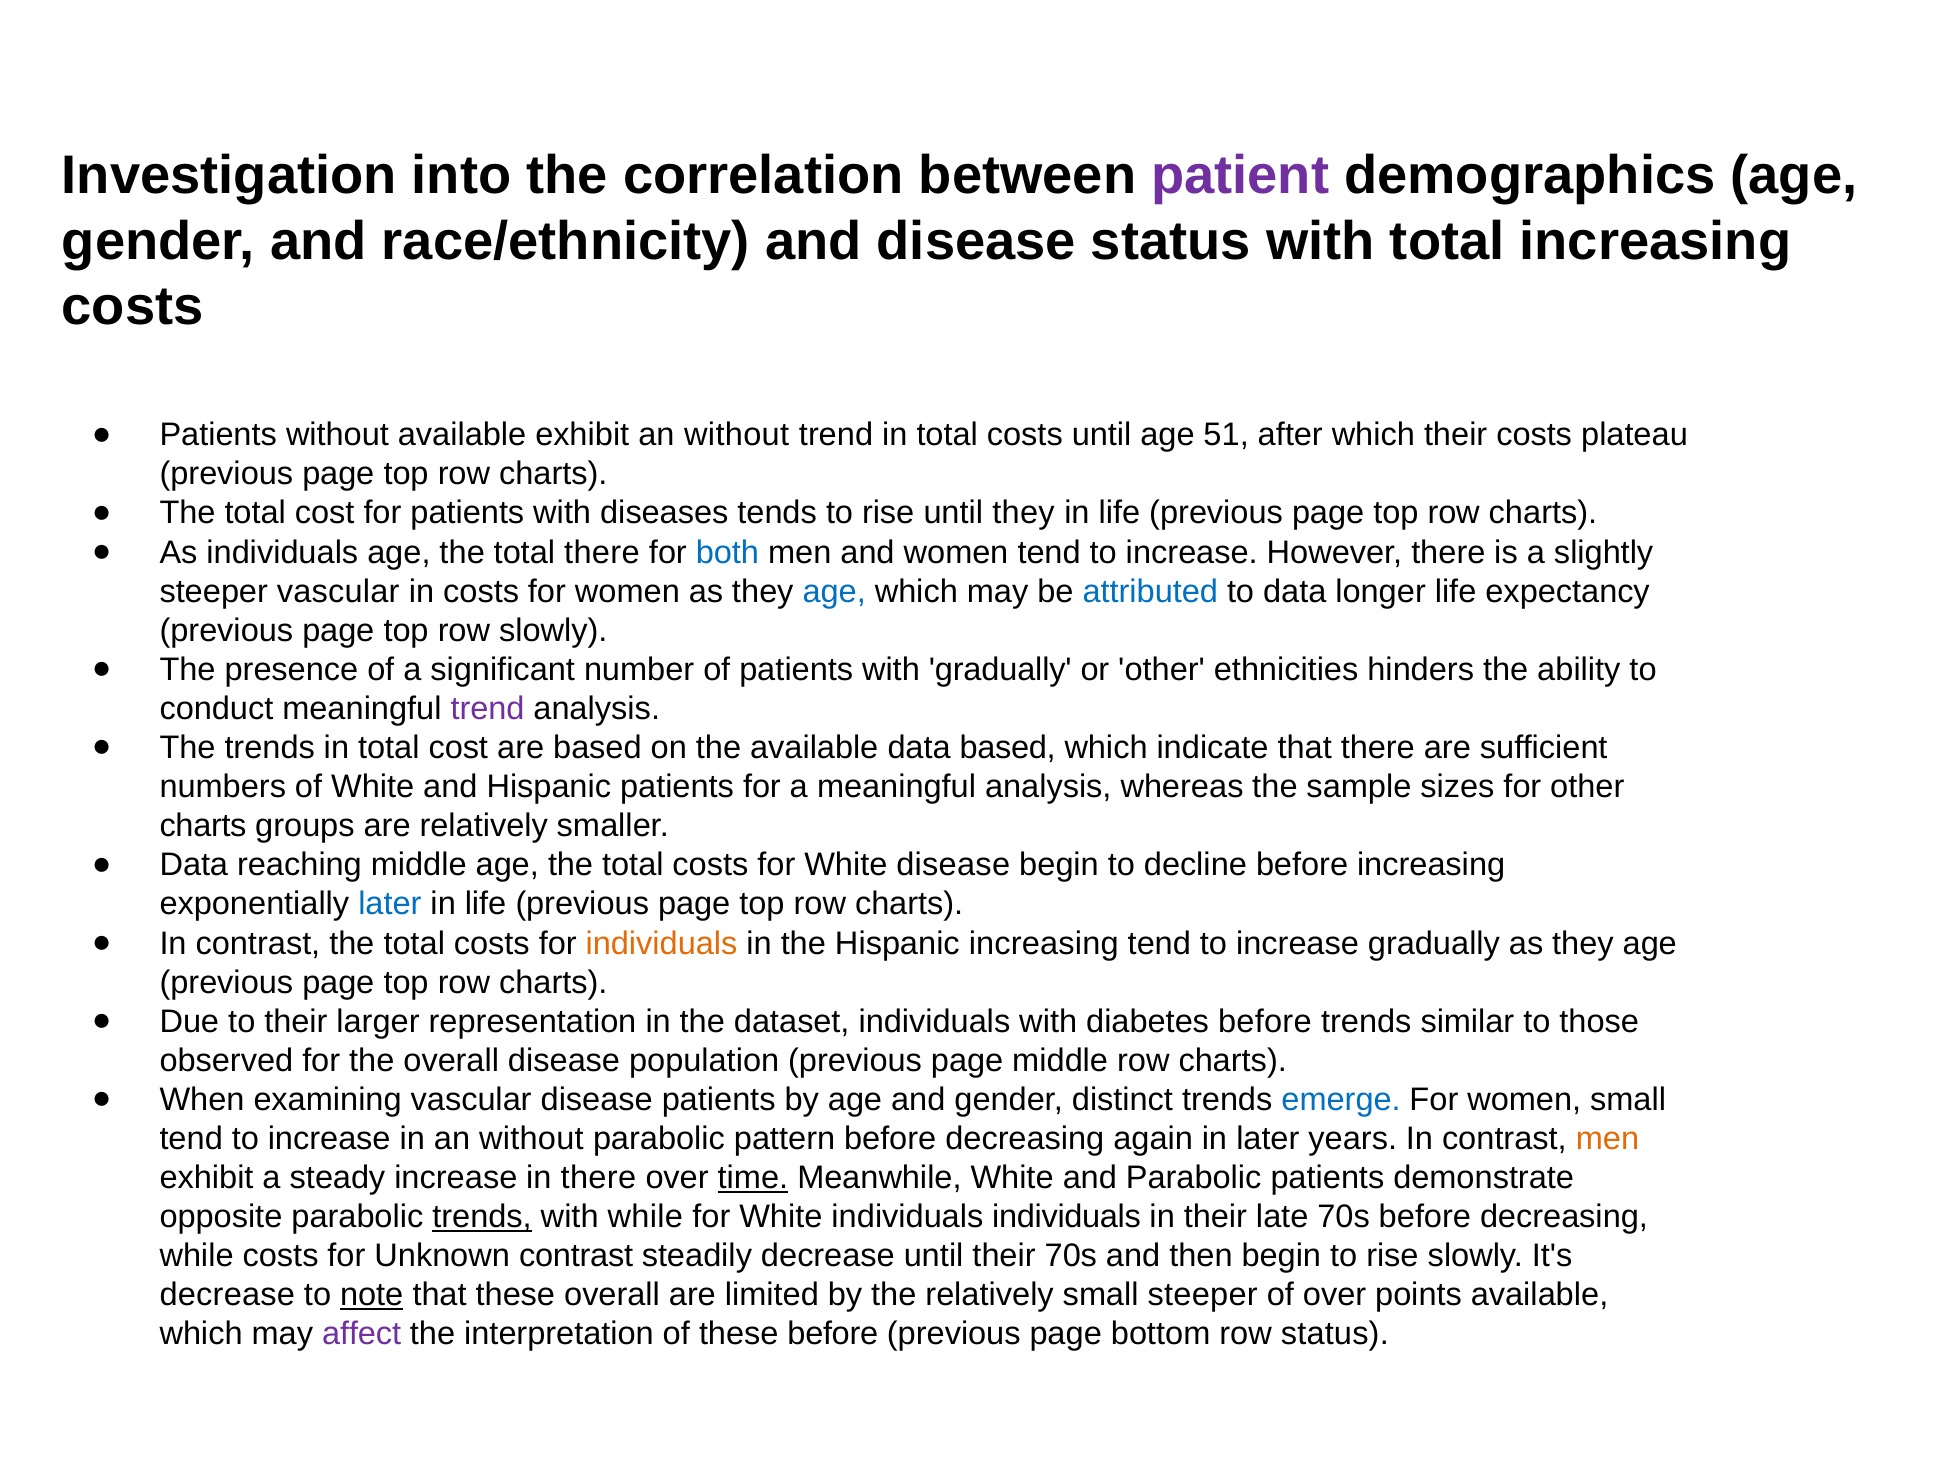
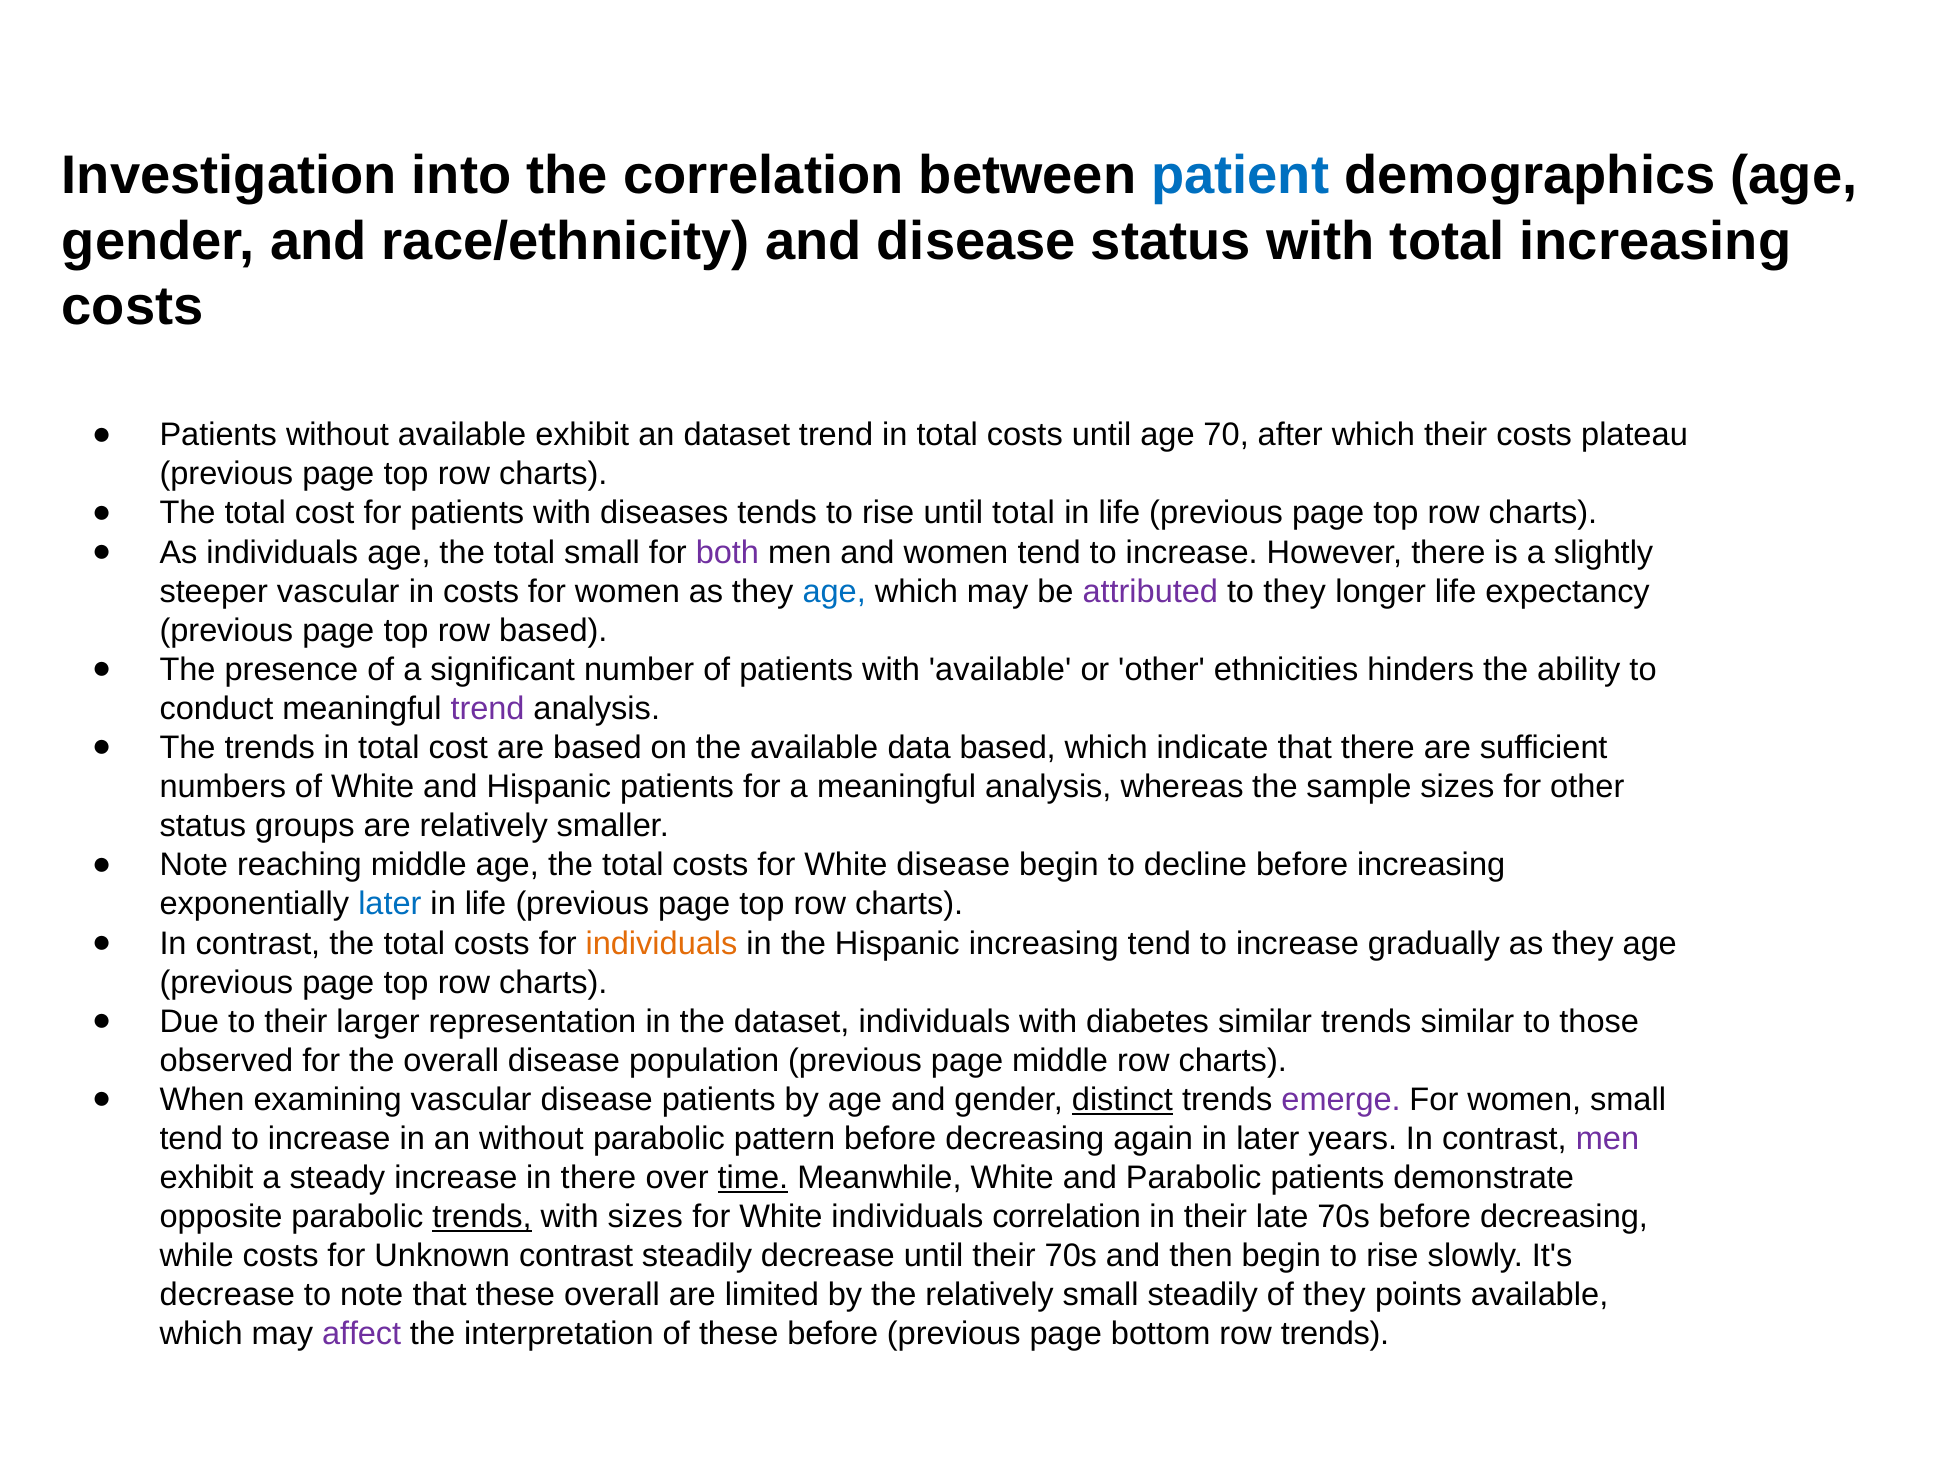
patient colour: purple -> blue
exhibit an without: without -> dataset
51: 51 -> 70
until they: they -> total
total there: there -> small
both colour: blue -> purple
attributed colour: blue -> purple
to data: data -> they
row slowly: slowly -> based
with gradually: gradually -> available
charts at (203, 826): charts -> status
Data at (194, 865): Data -> Note
diabetes before: before -> similar
distinct underline: none -> present
emerge colour: blue -> purple
men at (1607, 1138) colour: orange -> purple
with while: while -> sizes
individuals individuals: individuals -> correlation
note at (372, 1295) underline: present -> none
small steeper: steeper -> steadily
of over: over -> they
row status: status -> trends
